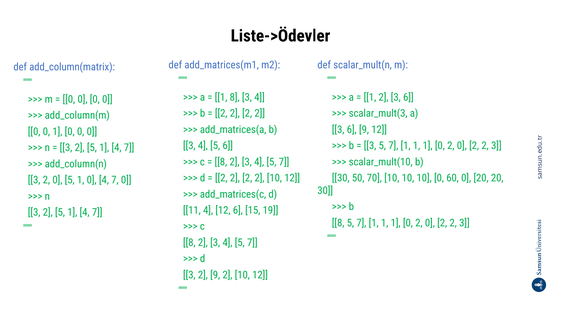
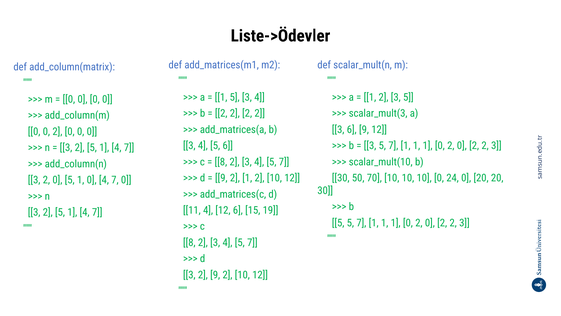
1 8: 8 -> 5
2 3 6: 6 -> 5
0 0 1: 1 -> 2
2 at (221, 178): 2 -> 9
2 at (247, 178): 2 -> 1
60: 60 -> 24
8 at (338, 223): 8 -> 5
